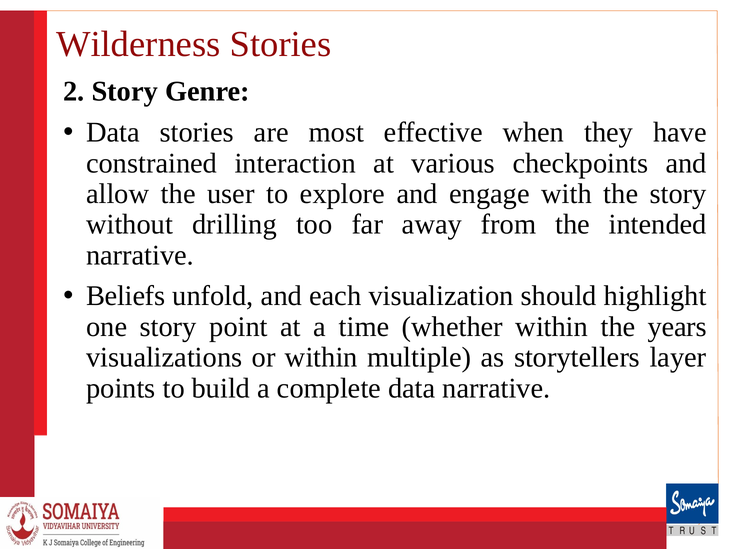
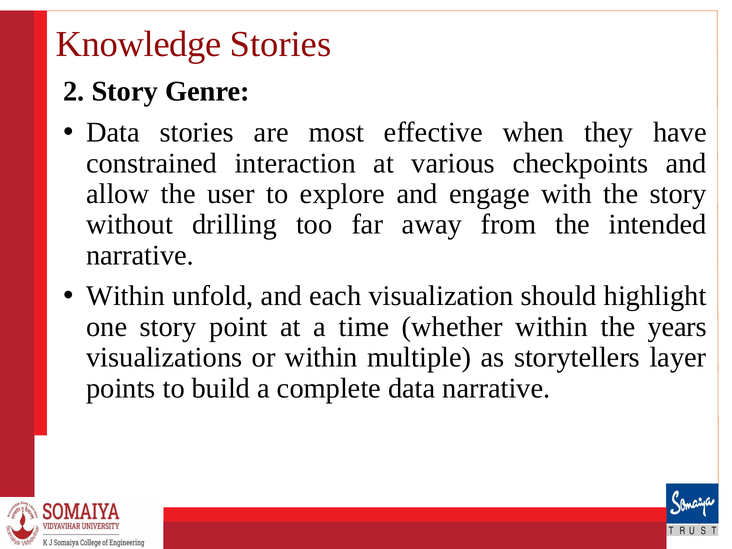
Wilderness: Wilderness -> Knowledge
Beliefs at (126, 296): Beliefs -> Within
